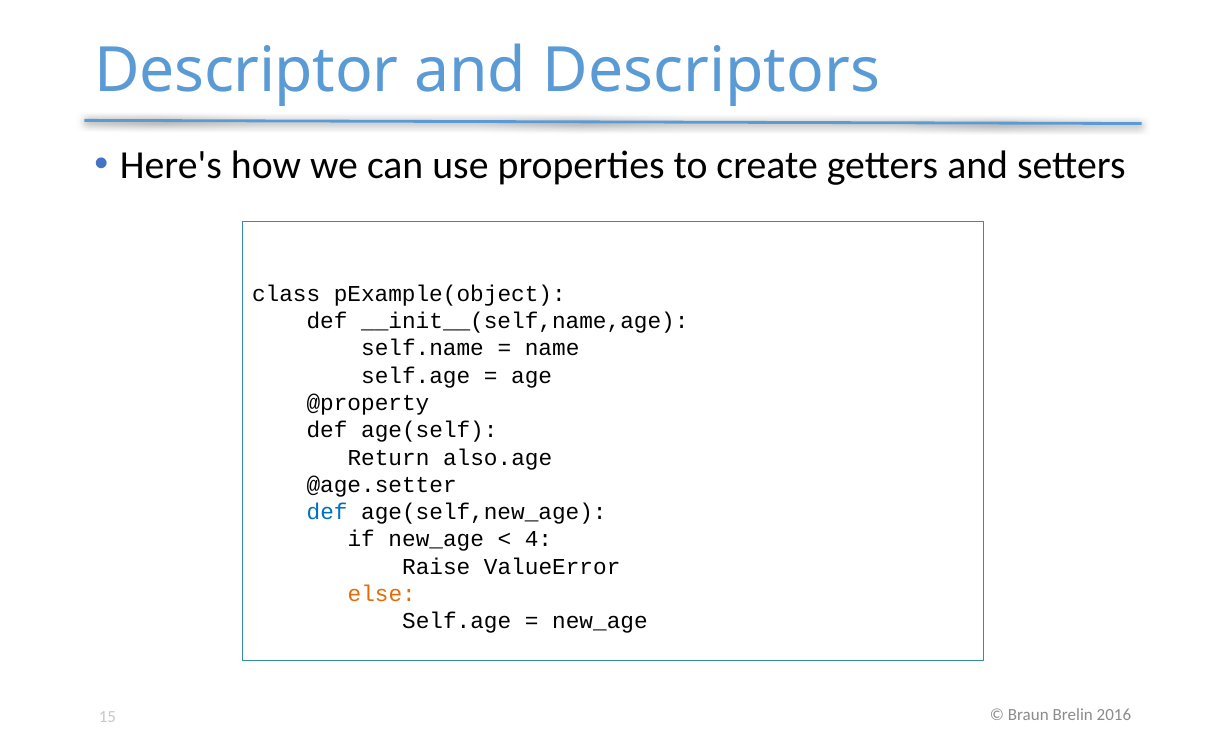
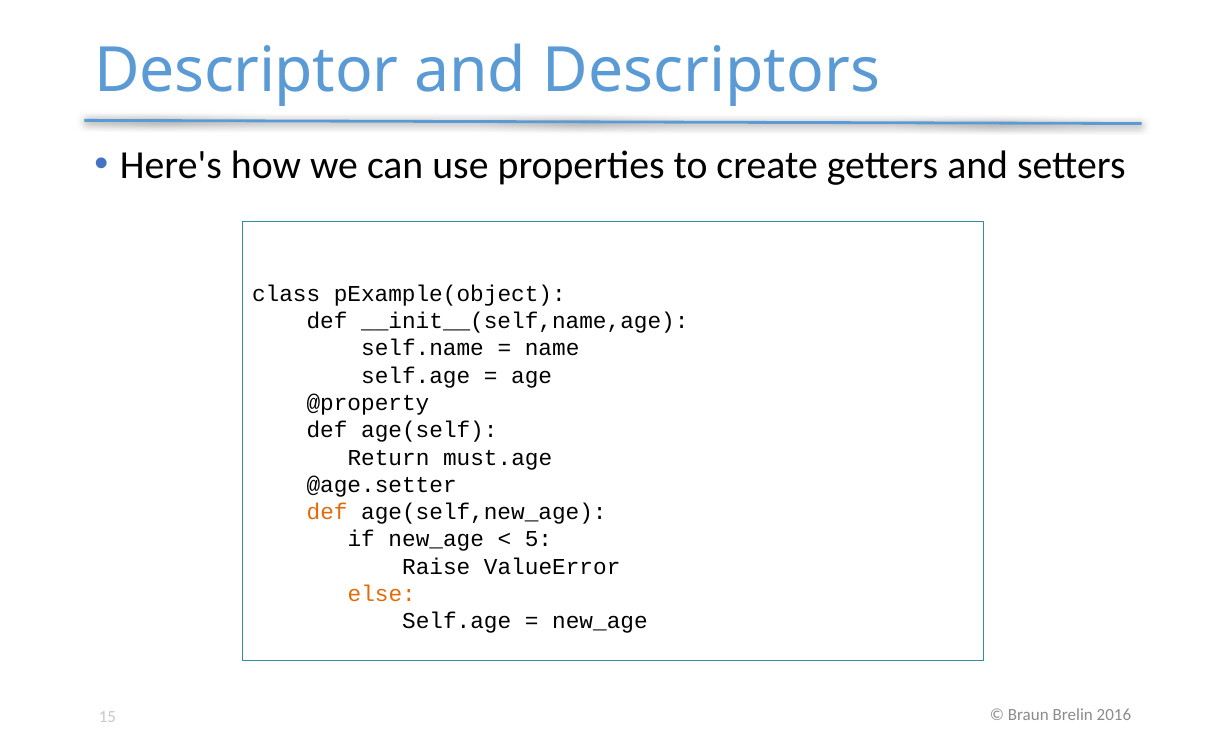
also.age: also.age -> must.age
def at (327, 512) colour: blue -> orange
4: 4 -> 5
